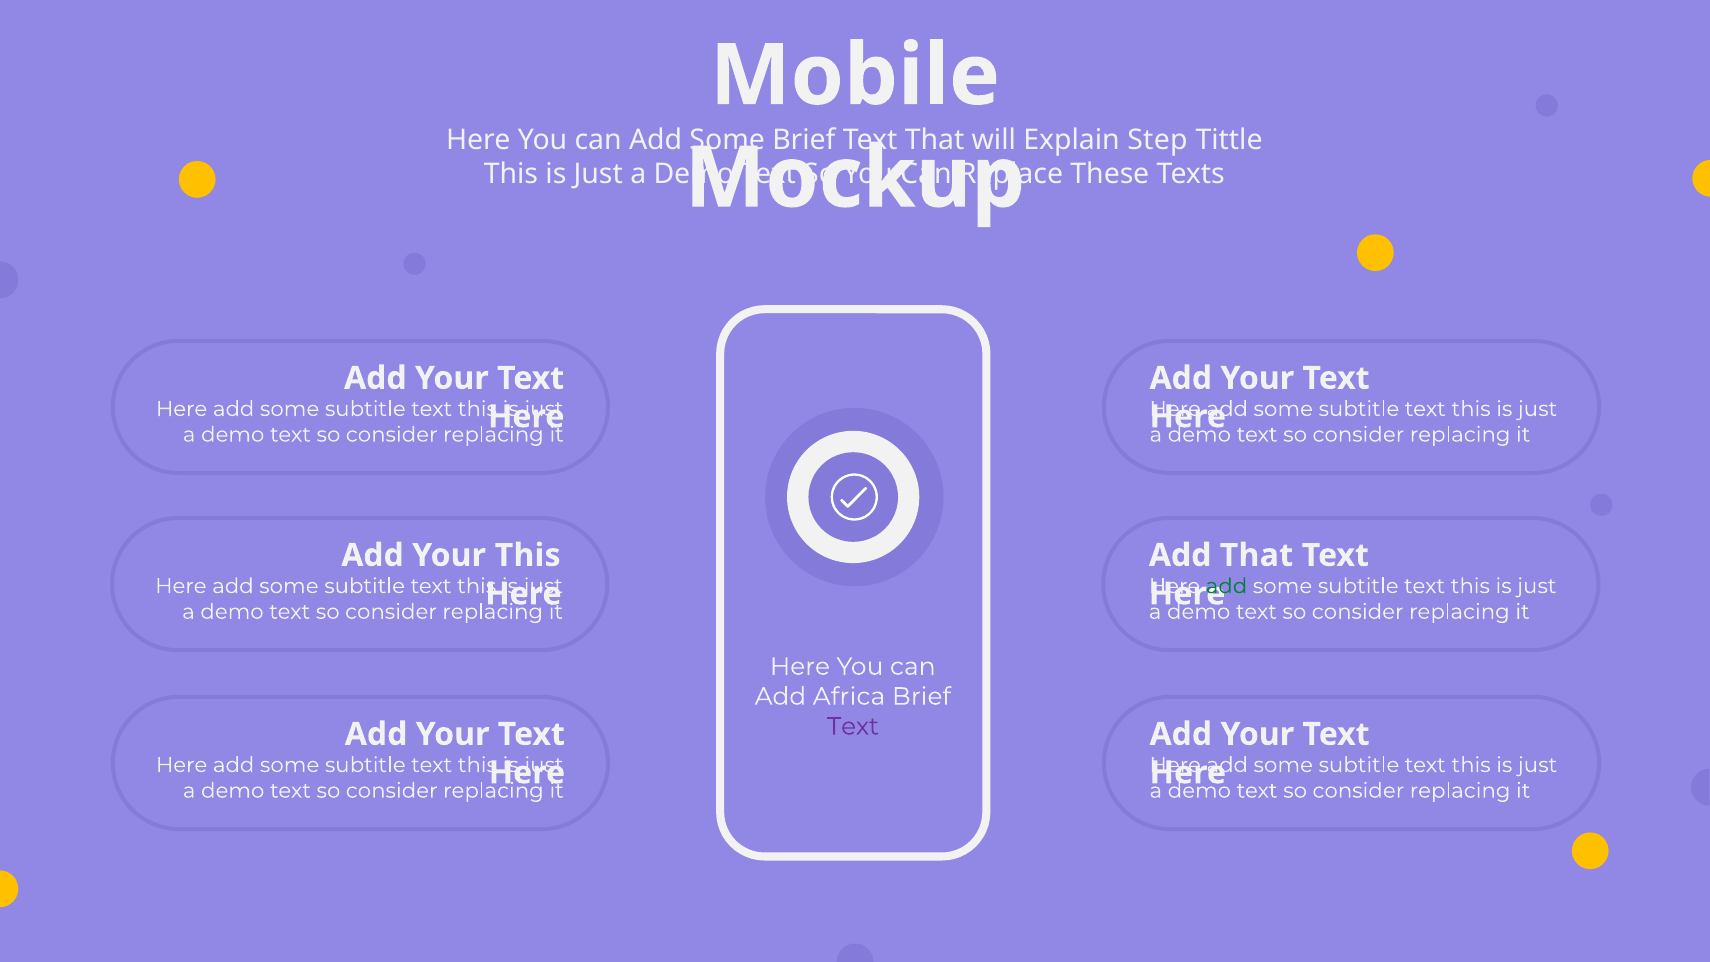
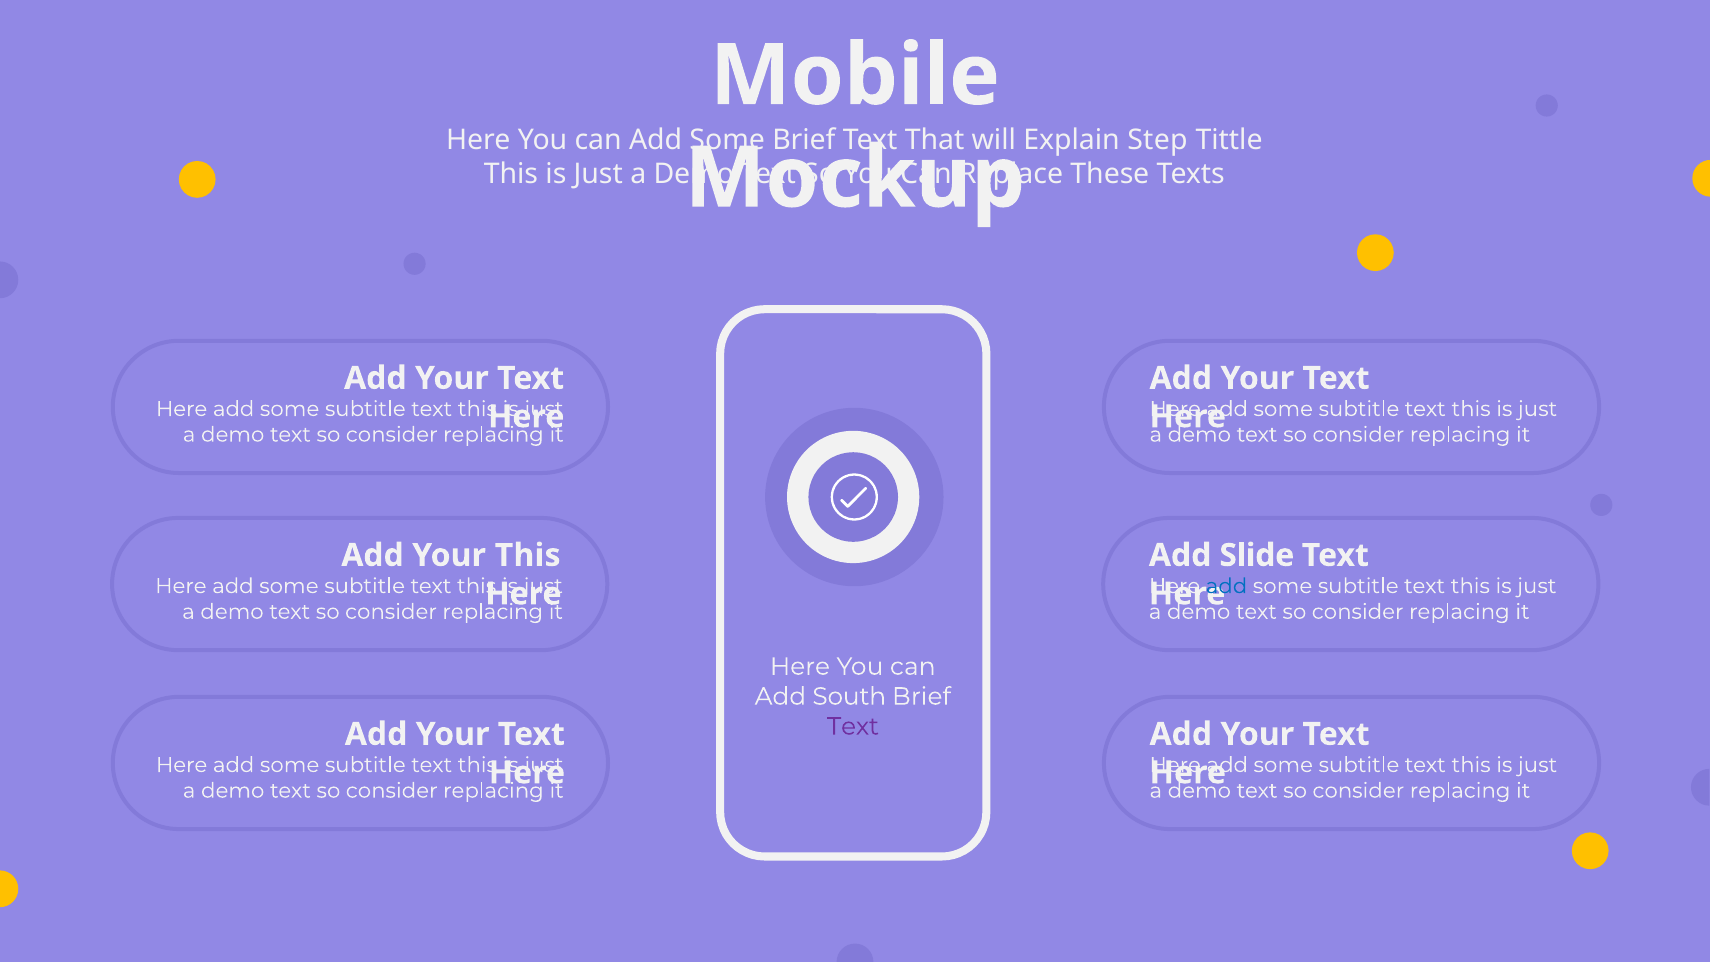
Add That: That -> Slide
add at (1227, 586) colour: green -> blue
Africa: Africa -> South
